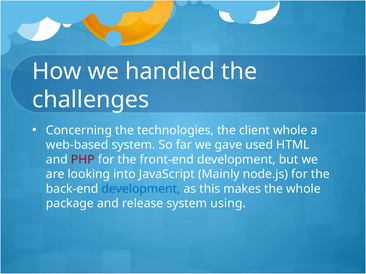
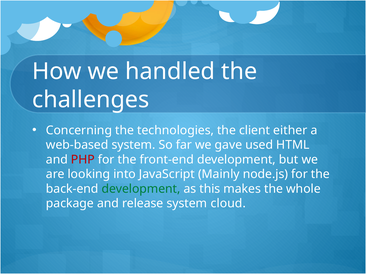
client whole: whole -> either
development at (141, 189) colour: blue -> green
using: using -> cloud
